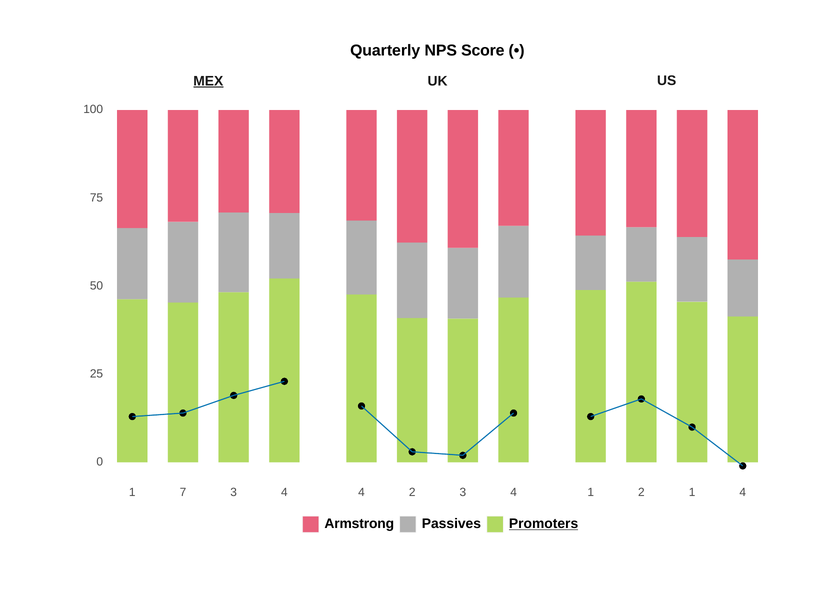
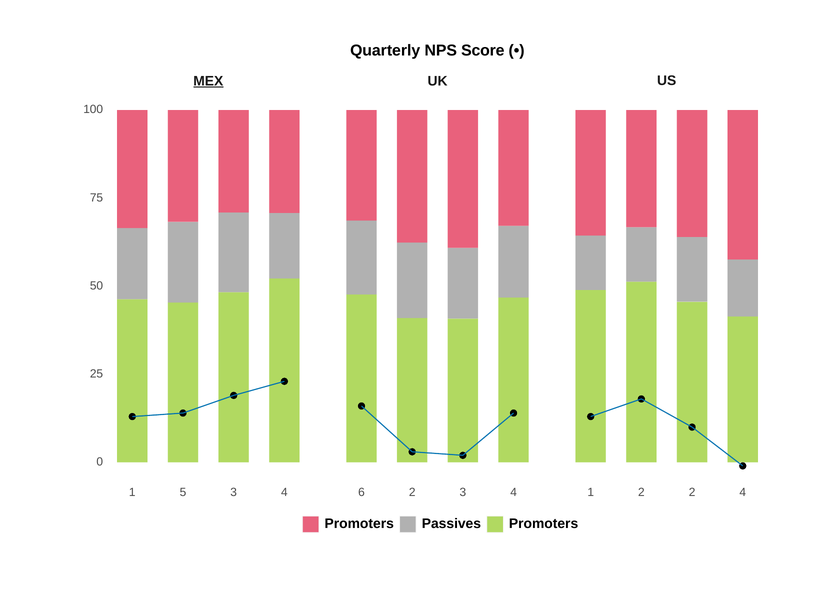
7: 7 -> 5
4 4: 4 -> 6
2 1: 1 -> 2
Armstrong at (359, 524): Armstrong -> Promoters
Promoters at (544, 524) underline: present -> none
